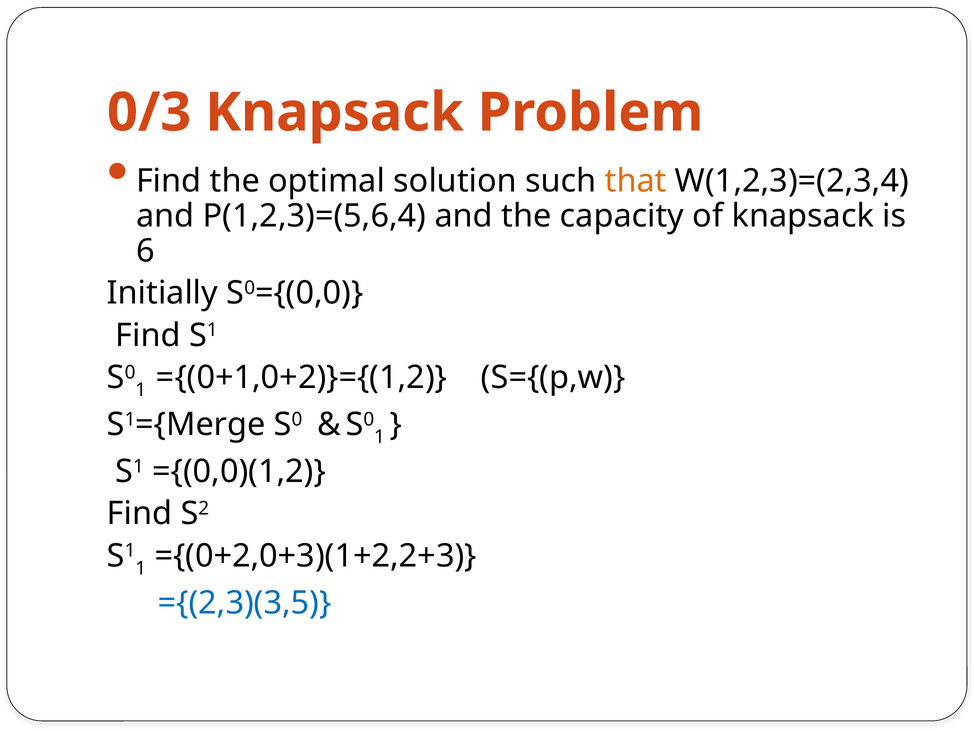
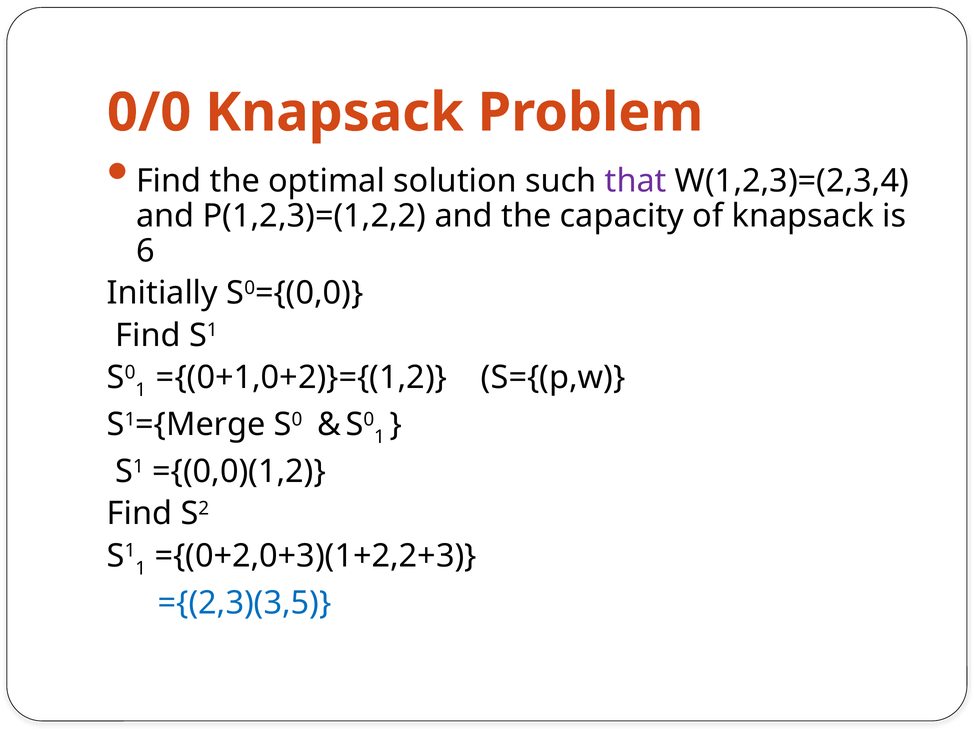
0/3: 0/3 -> 0/0
that colour: orange -> purple
P(1,2,3)=(5,6,4: P(1,2,3)=(5,6,4 -> P(1,2,3)=(1,2,2
